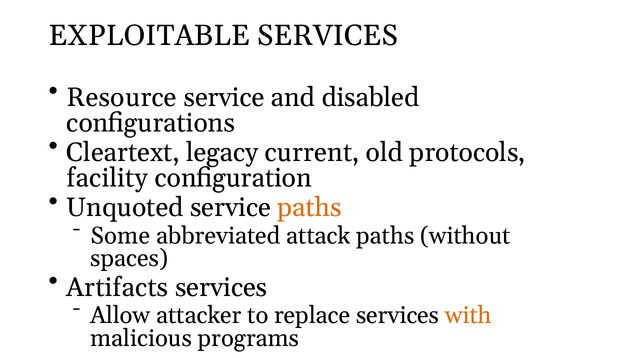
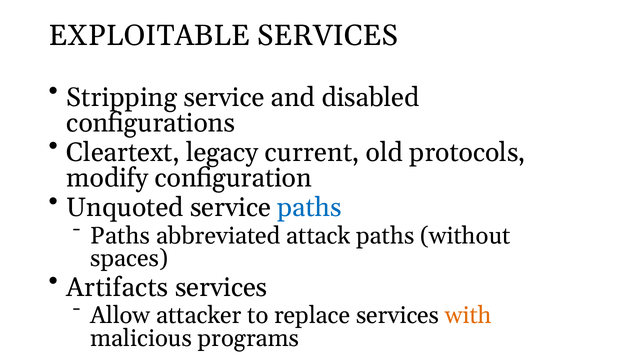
Resource: Resource -> Stripping
facility: facility -> modify
paths at (310, 208) colour: orange -> blue
Some at (120, 236): Some -> Paths
